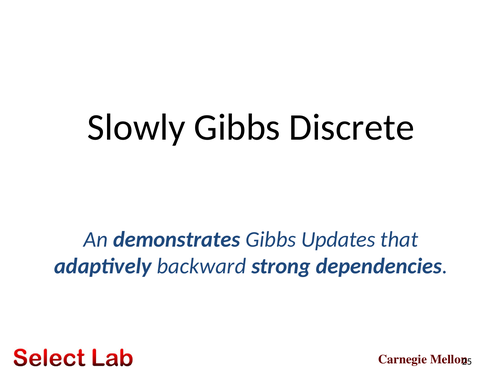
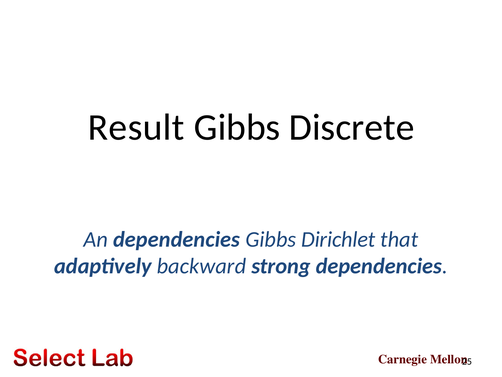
Slowly: Slowly -> Result
An demonstrates: demonstrates -> dependencies
Updates: Updates -> Dirichlet
